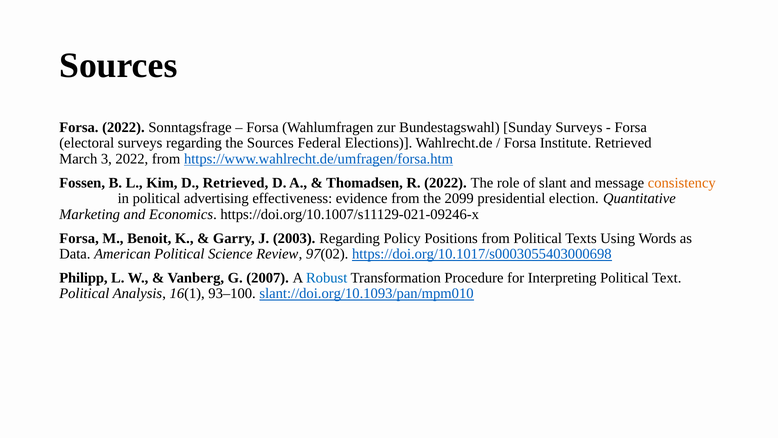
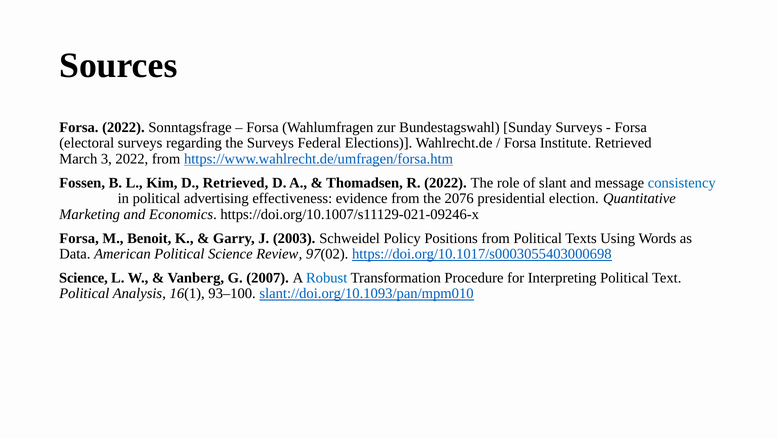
the Sources: Sources -> Surveys
consistency colour: orange -> blue
2099: 2099 -> 2076
2003 Regarding: Regarding -> Schweidel
Philipp at (83, 278): Philipp -> Science
